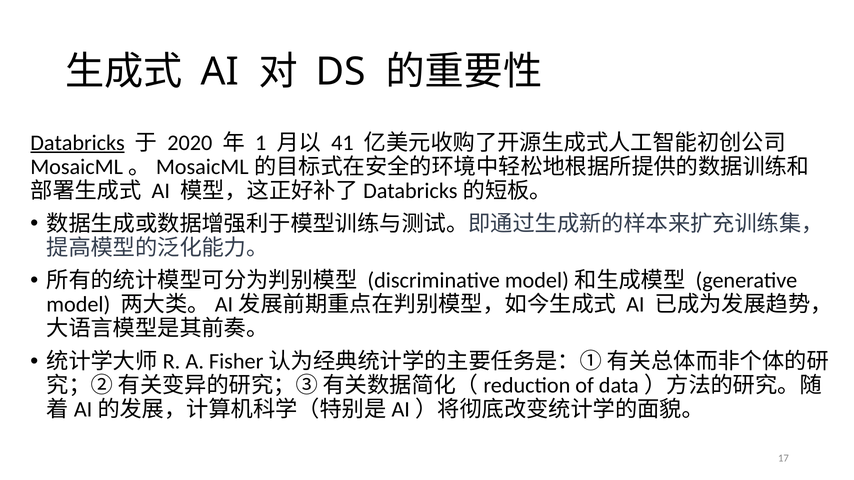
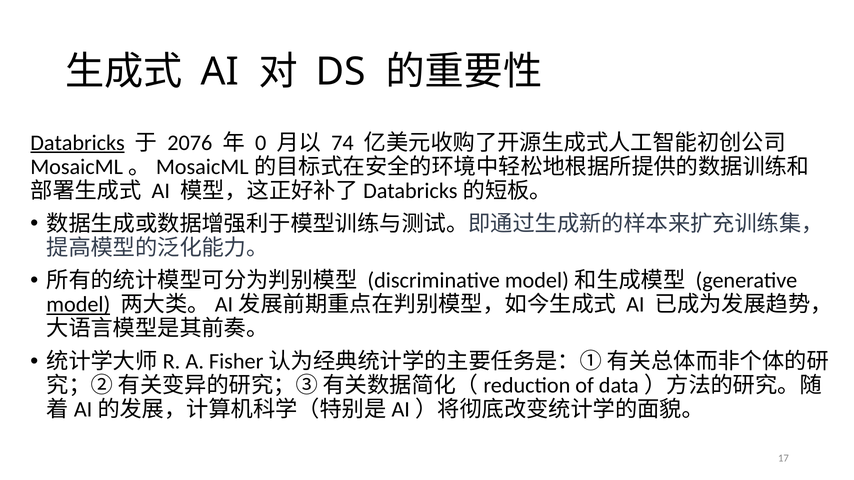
2020: 2020 -> 2076
1: 1 -> 0
41: 41 -> 74
model underline: none -> present
